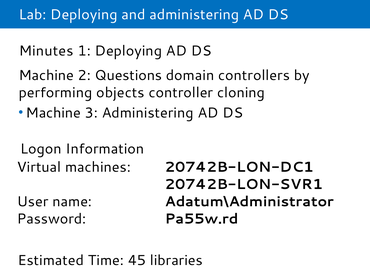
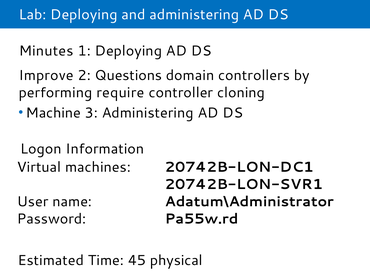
Machine at (46, 76): Machine -> Improve
objects: objects -> require
libraries: libraries -> physical
